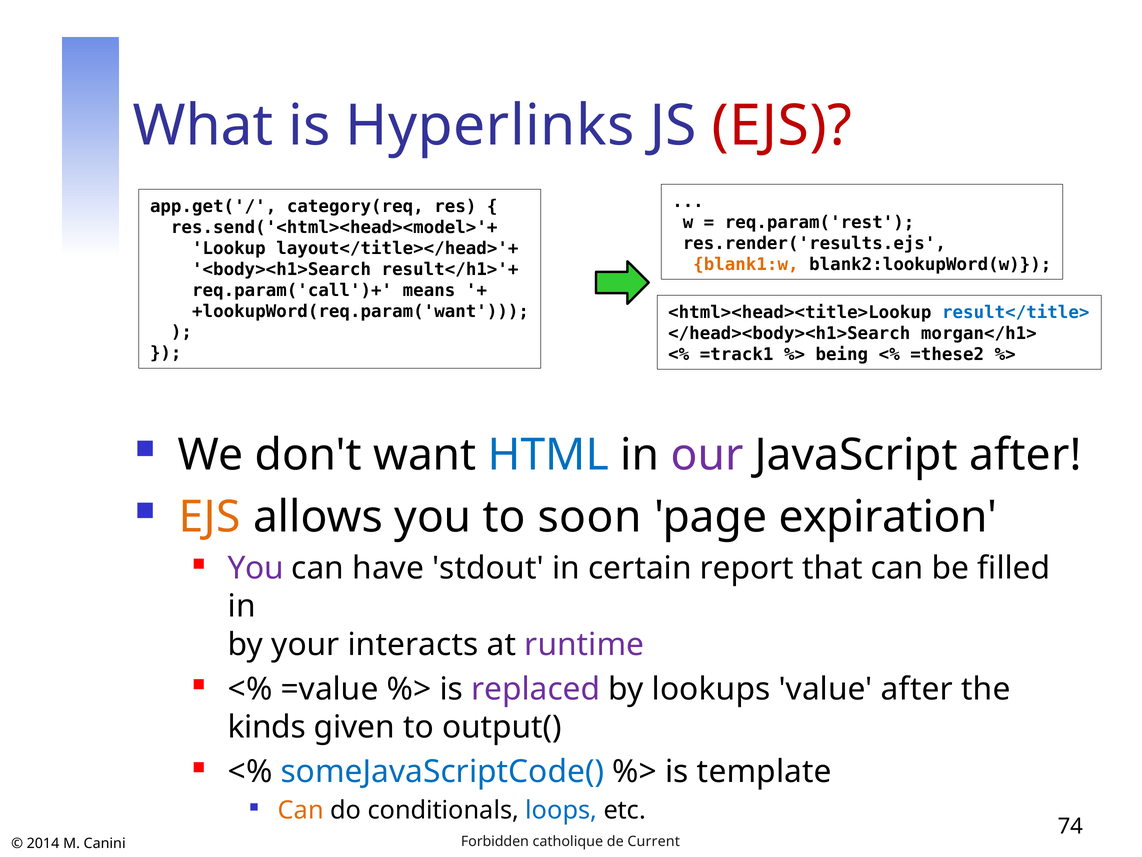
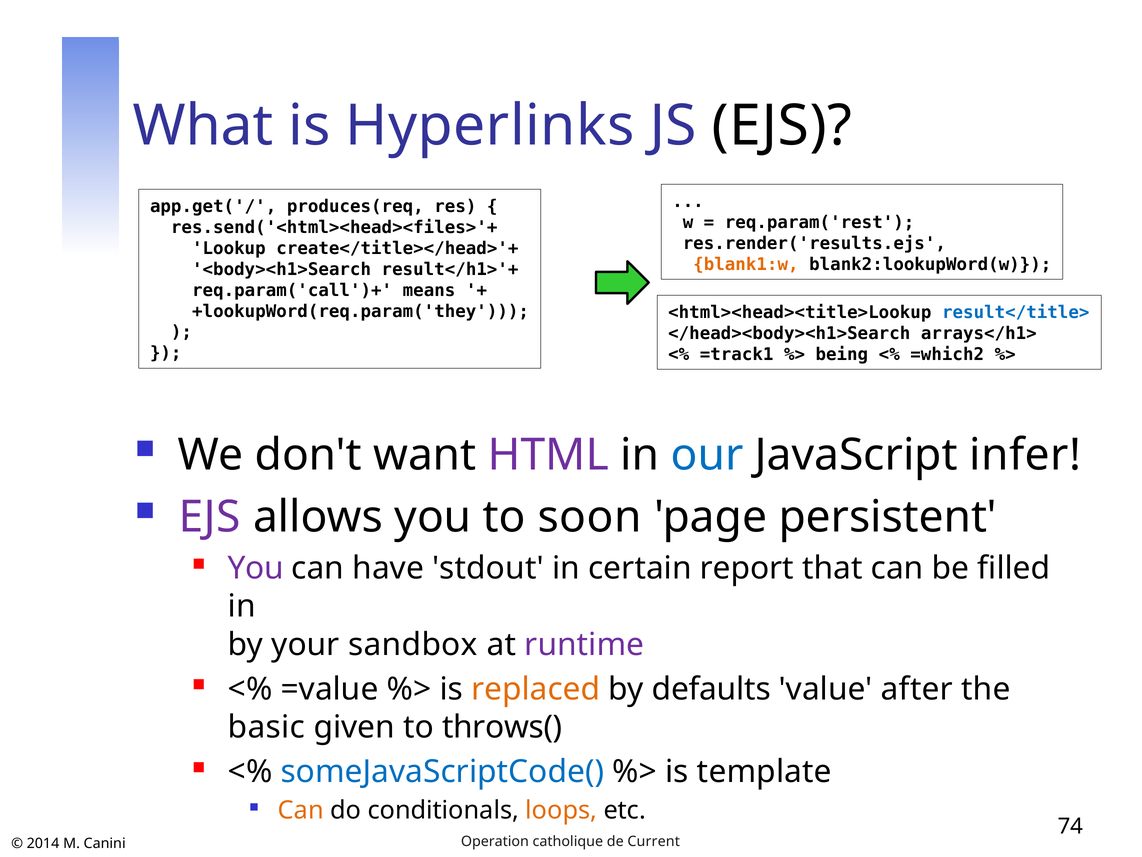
EJS at (782, 126) colour: red -> black
category(req: category(req -> produces(req
res.send('<html><head><model>'+: res.send('<html><head><model>'+ -> res.send('<html><head><files>'+
layout</title></head>'+: layout</title></head>'+ -> create</title></head>'+
+lookupWord(req.param('want: +lookupWord(req.param('want -> +lookupWord(req.param('they
morgan</h1>: morgan</h1> -> arrays</h1>
=these2: =these2 -> =which2
HTML colour: blue -> purple
our colour: purple -> blue
JavaScript after: after -> infer
EJS at (210, 517) colour: orange -> purple
expiration: expiration -> persistent
interacts: interacts -> sandbox
replaced colour: purple -> orange
lookups: lookups -> defaults
kinds: kinds -> basic
output(: output( -> throws(
loops colour: blue -> orange
Forbidden: Forbidden -> Operation
